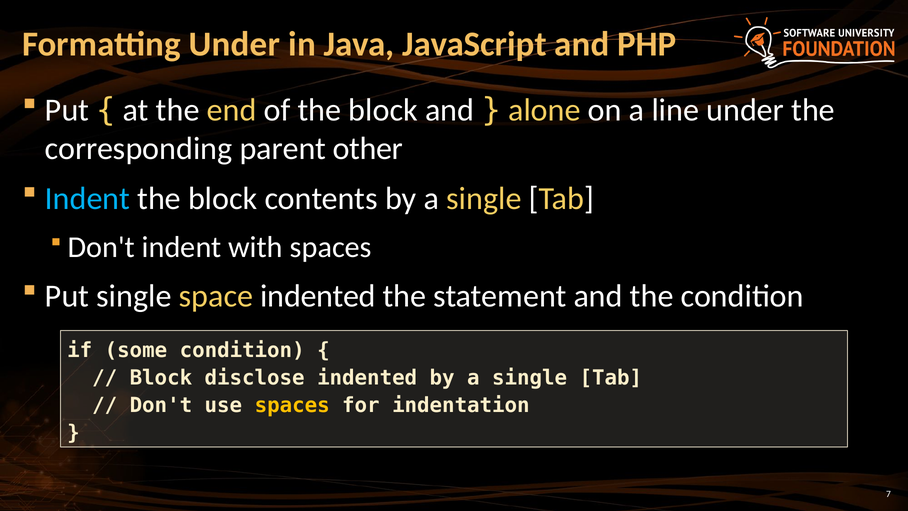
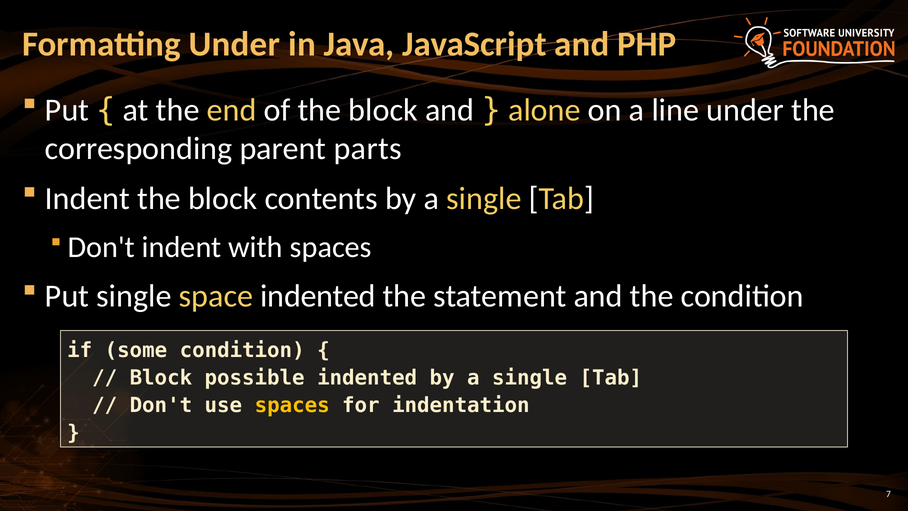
other: other -> parts
Indent at (87, 199) colour: light blue -> white
disclose: disclose -> possible
